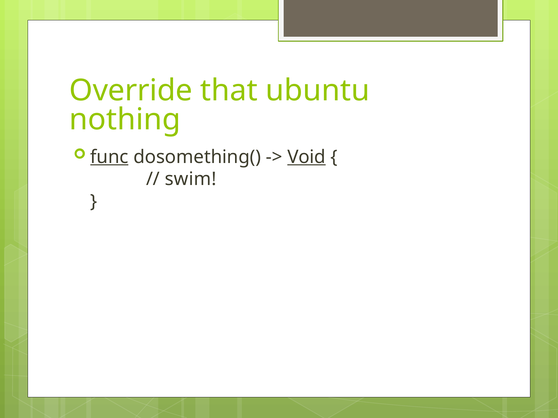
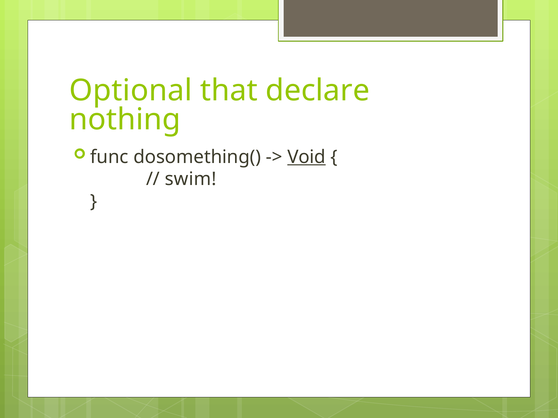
Override: Override -> Optional
ubuntu: ubuntu -> declare
func underline: present -> none
